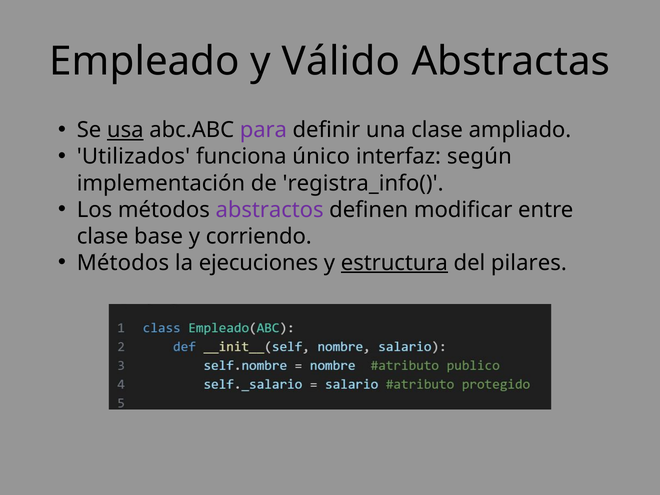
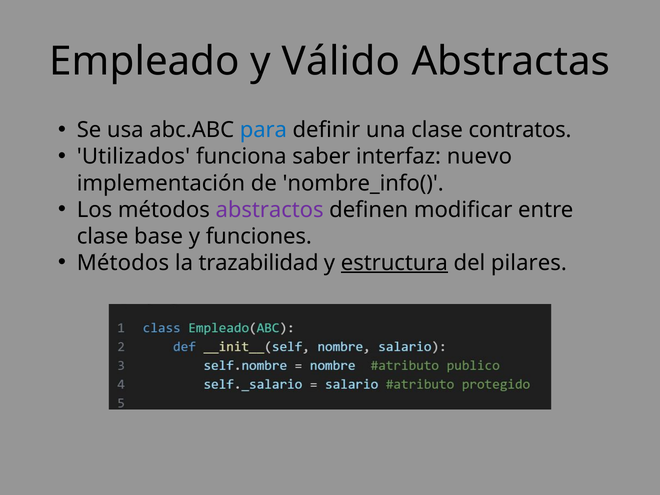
usa underline: present -> none
para colour: purple -> blue
ampliado: ampliado -> contratos
único: único -> saber
según: según -> nuevo
registra_info(: registra_info( -> nombre_info(
corriendo: corriendo -> funciones
ejecuciones: ejecuciones -> trazabilidad
